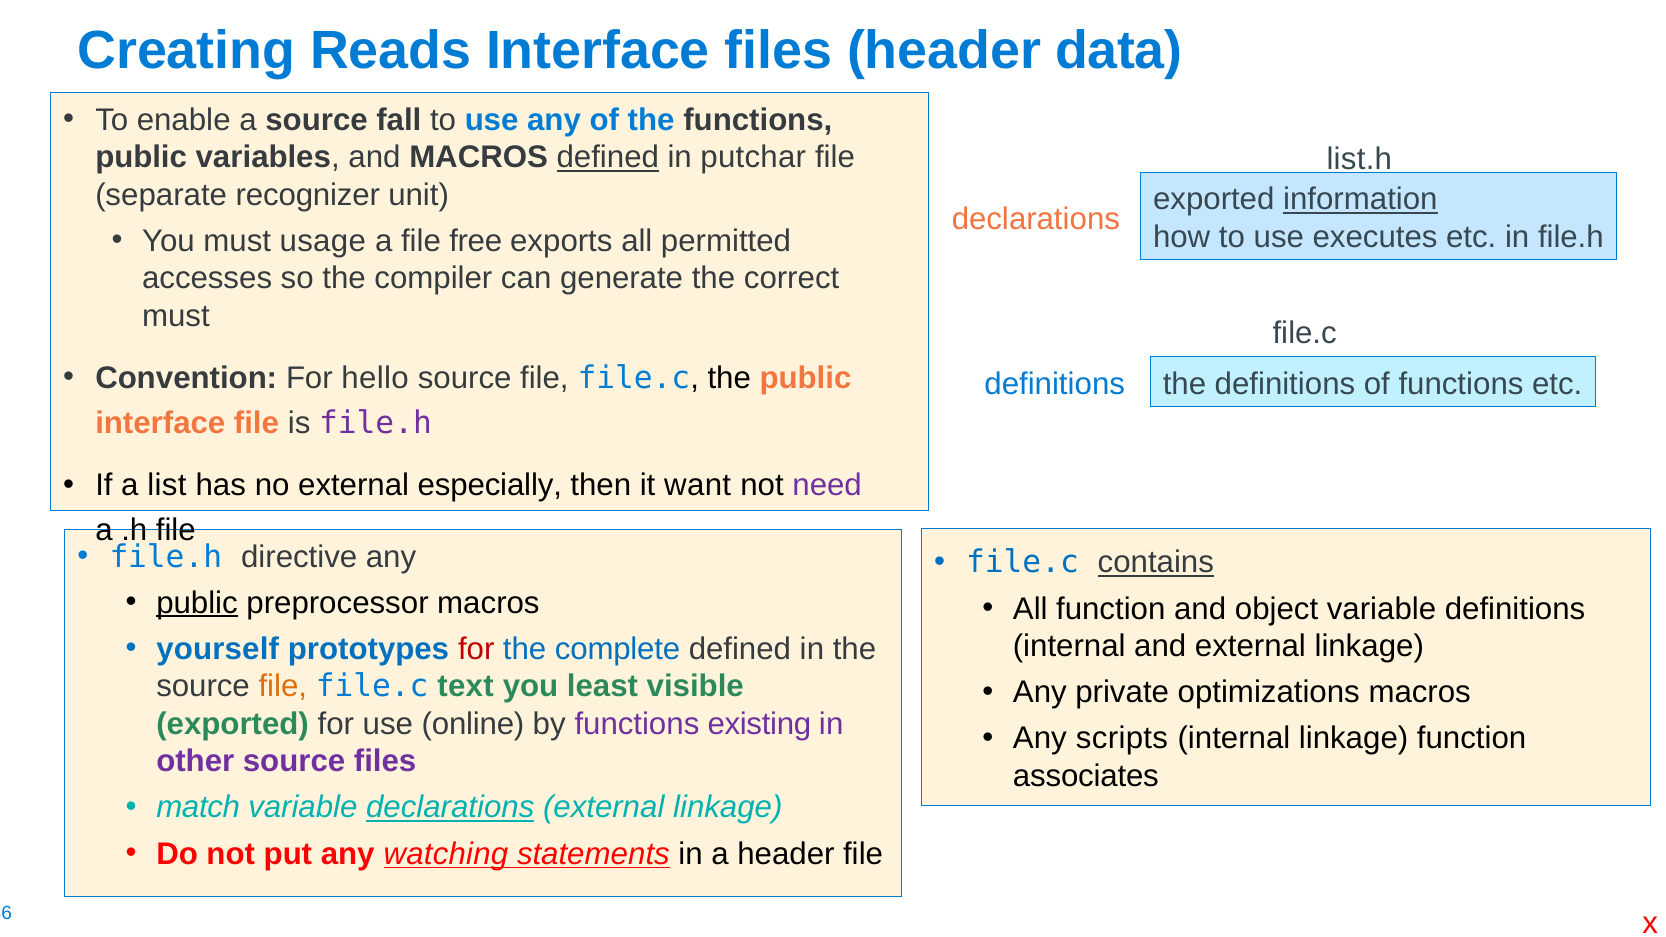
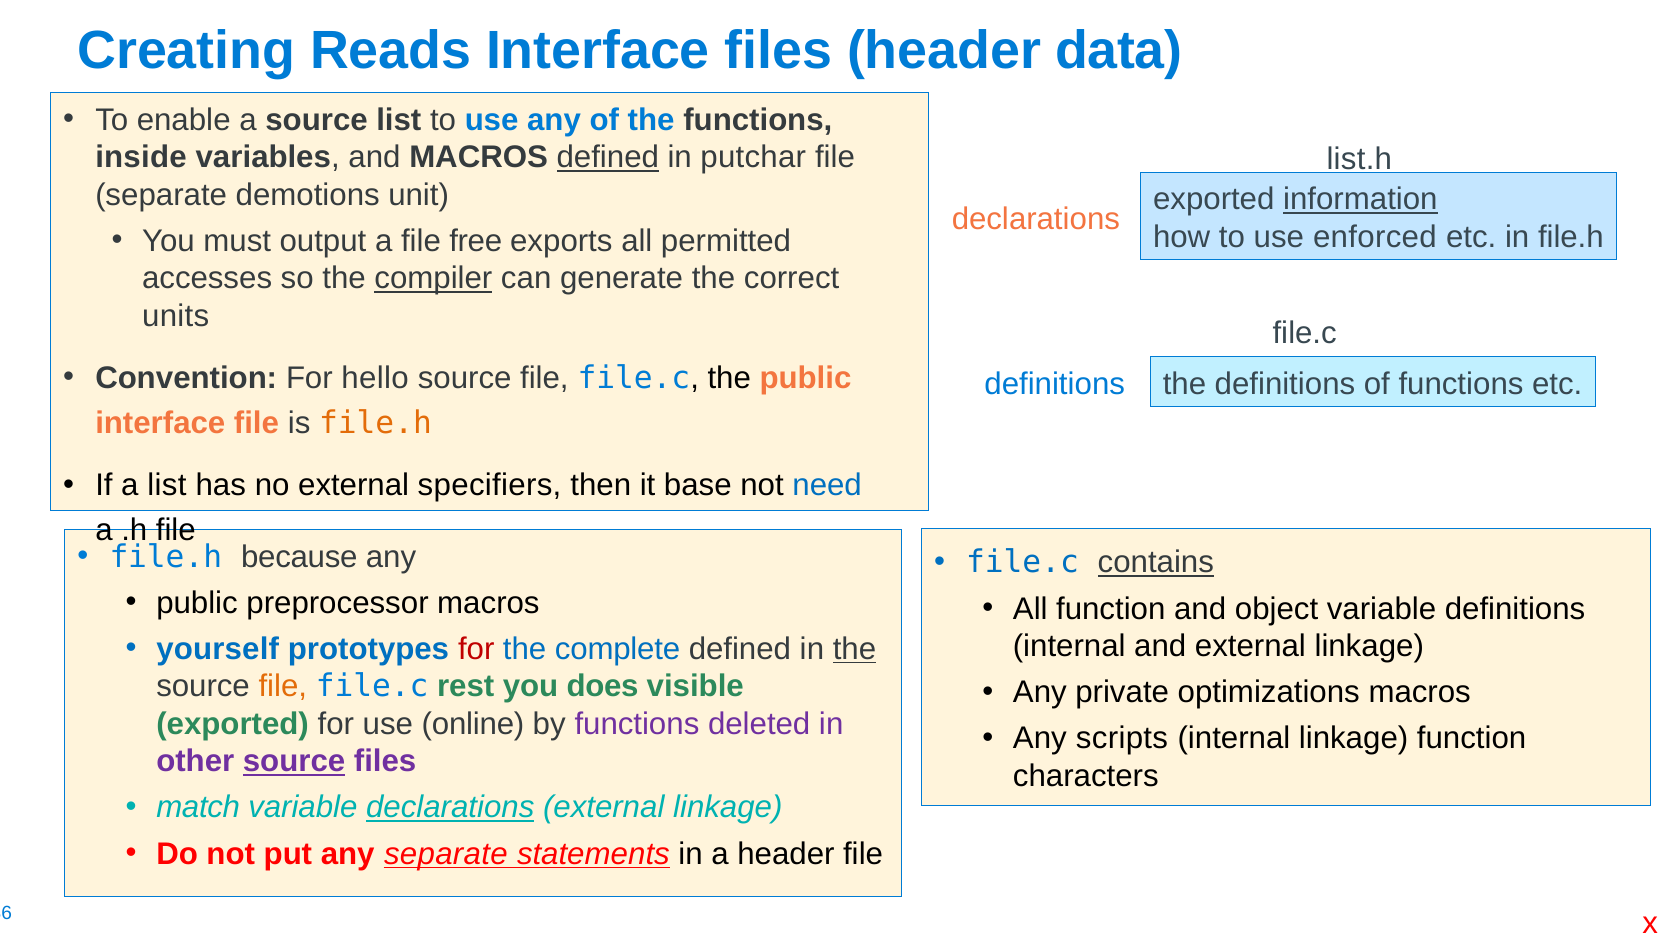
source fall: fall -> list
public at (141, 157): public -> inside
recognizer: recognizer -> demotions
executes: executes -> enforced
usage: usage -> output
compiler underline: none -> present
must at (176, 316): must -> units
file.h at (376, 423) colour: purple -> orange
especially: especially -> specifiers
want: want -> base
need colour: purple -> blue
directive: directive -> because
public at (197, 603) underline: present -> none
the at (854, 649) underline: none -> present
text: text -> rest
least: least -> does
existing: existing -> deleted
source at (294, 762) underline: none -> present
associates: associates -> characters
any watching: watching -> separate
